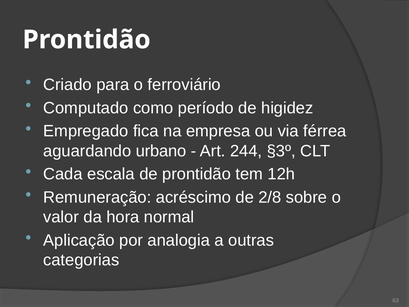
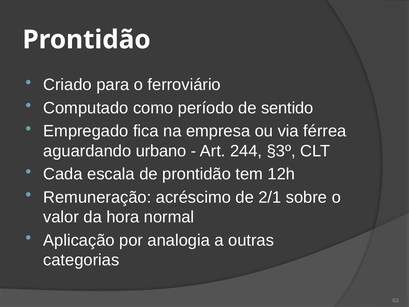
higidez: higidez -> sentido
2/8: 2/8 -> 2/1
